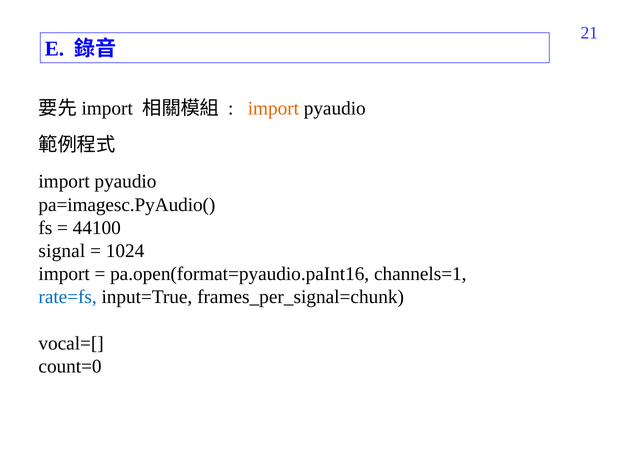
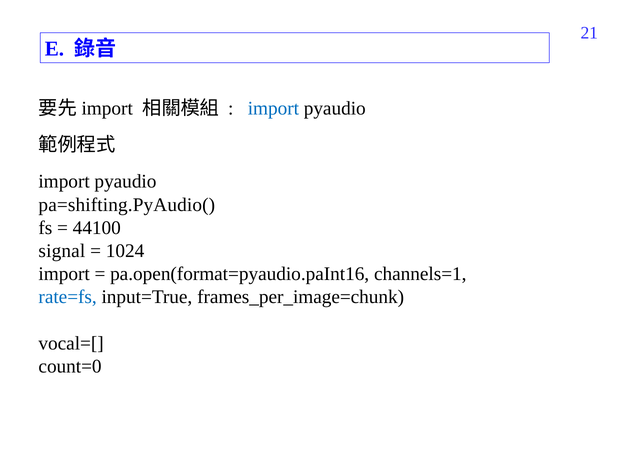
import at (273, 109) colour: orange -> blue
pa=imagesc.PyAudio(: pa=imagesc.PyAudio( -> pa=shifting.PyAudio(
frames_per_signal=chunk: frames_per_signal=chunk -> frames_per_image=chunk
